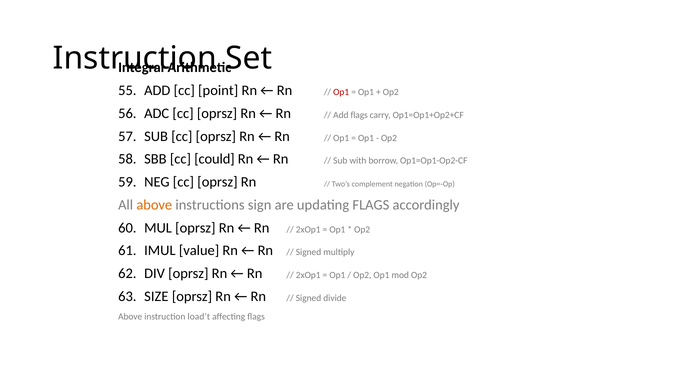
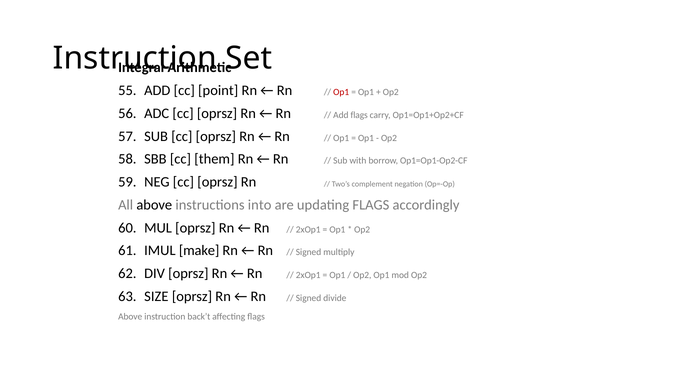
could: could -> them
above at (154, 205) colour: orange -> black
sign: sign -> into
value: value -> make
load’t: load’t -> back’t
